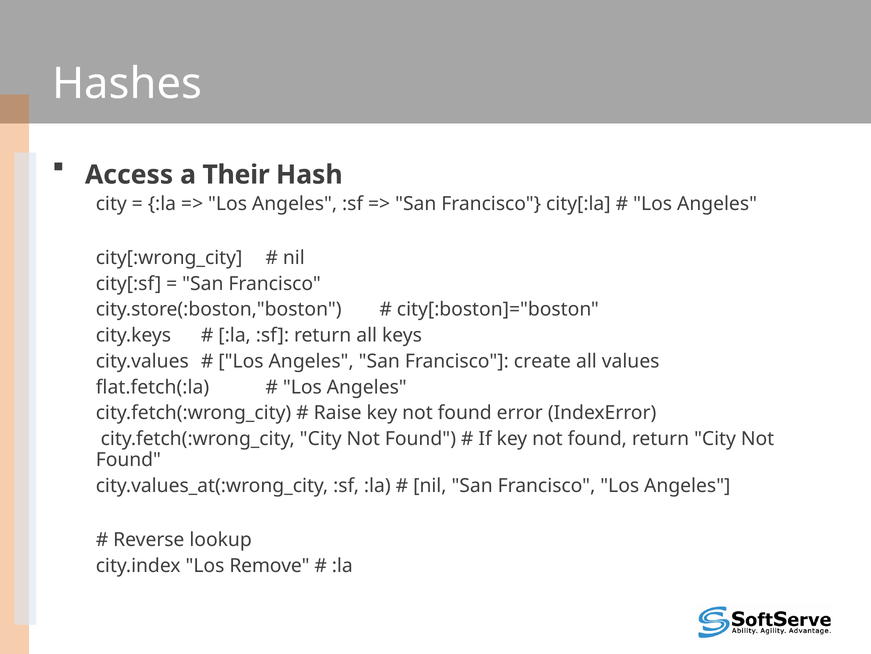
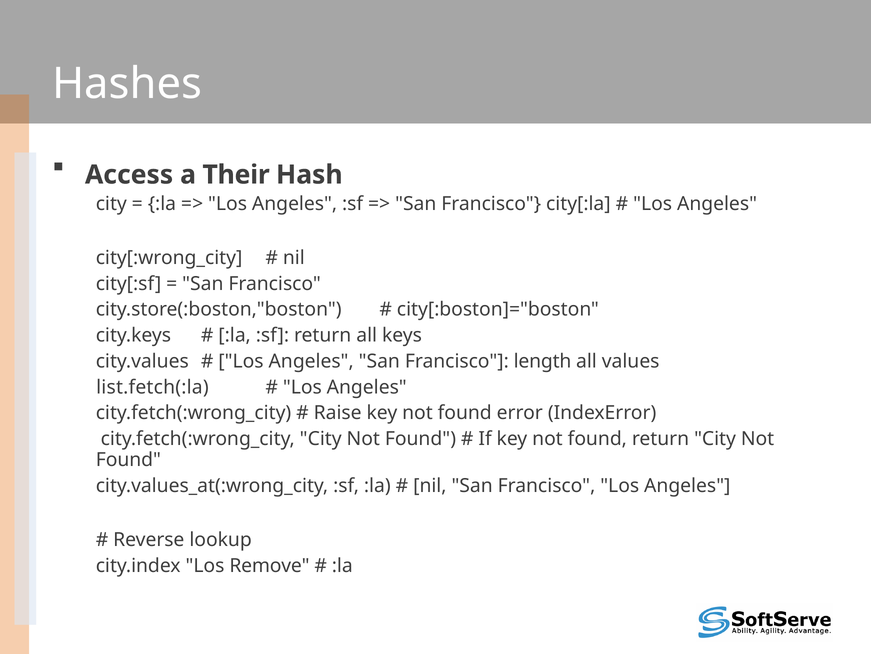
create: create -> length
flat.fetch(:la: flat.fetch(:la -> list.fetch(:la
